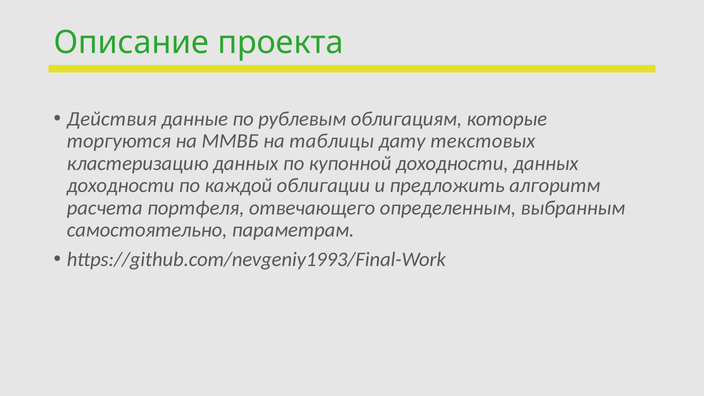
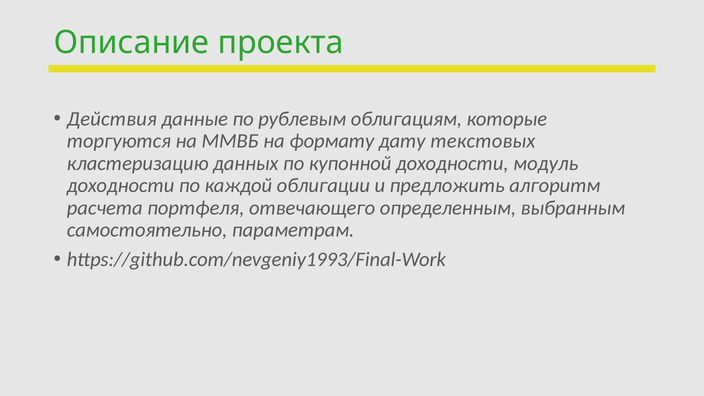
таблицы: таблицы -> формату
доходности данных: данных -> модуль
